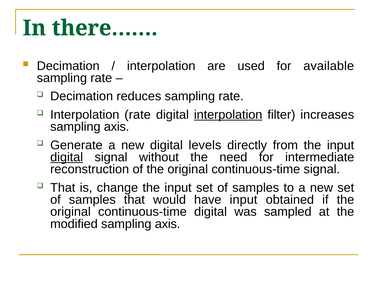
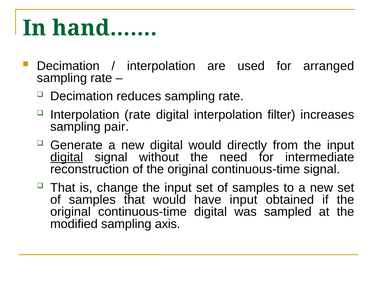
there……: there…… -> hand……
available: available -> arranged
interpolation at (228, 115) underline: present -> none
axis at (117, 127): axis -> pair
digital levels: levels -> would
